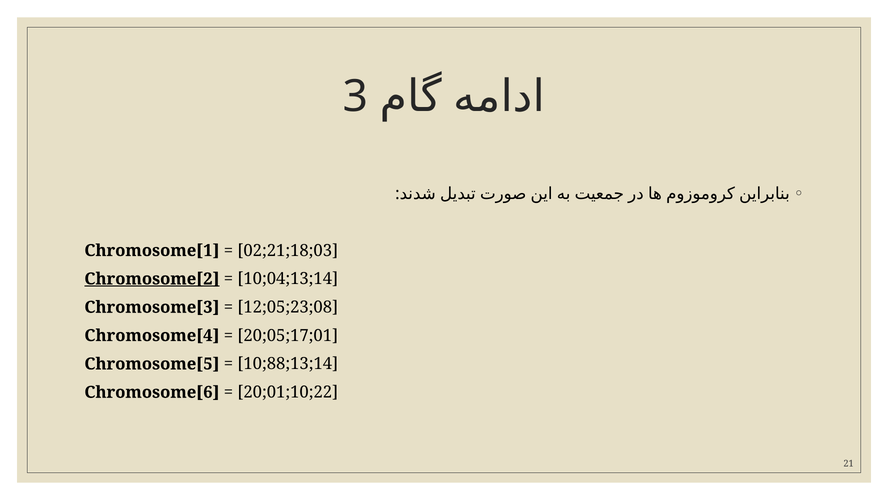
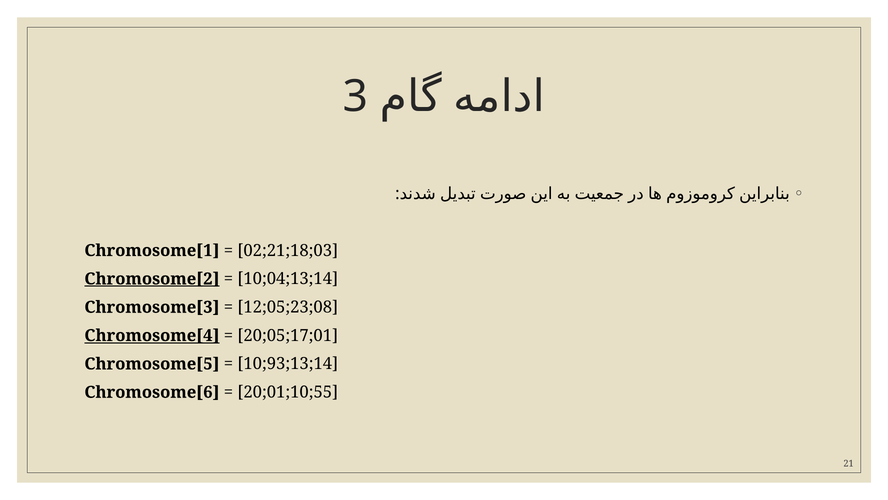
Chromosome[4 underline: none -> present
10;88;13;14: 10;88;13;14 -> 10;93;13;14
20;01;10;22: 20;01;10;22 -> 20;01;10;55
